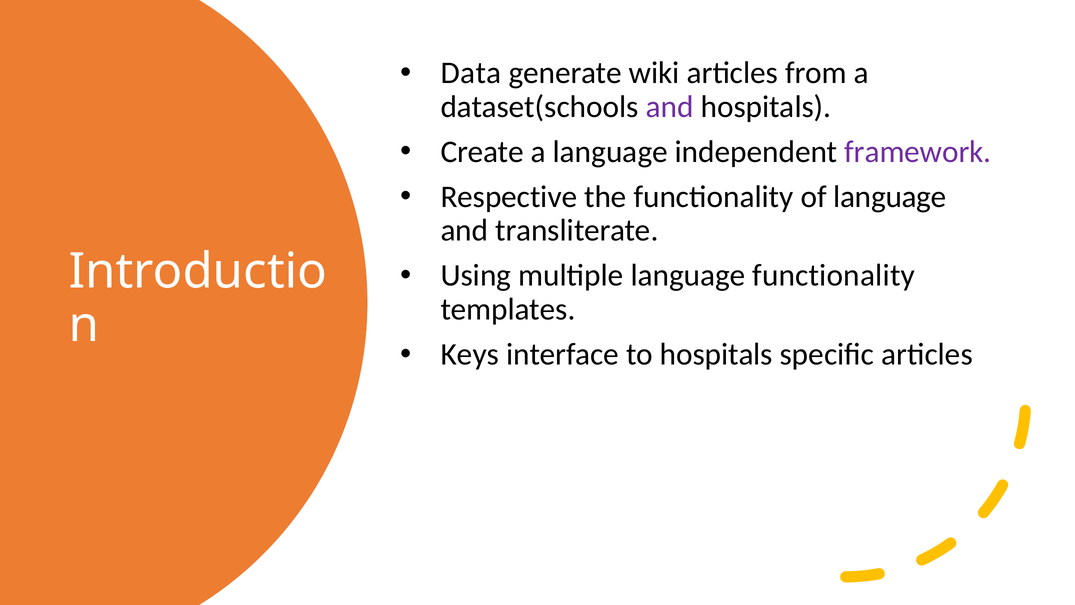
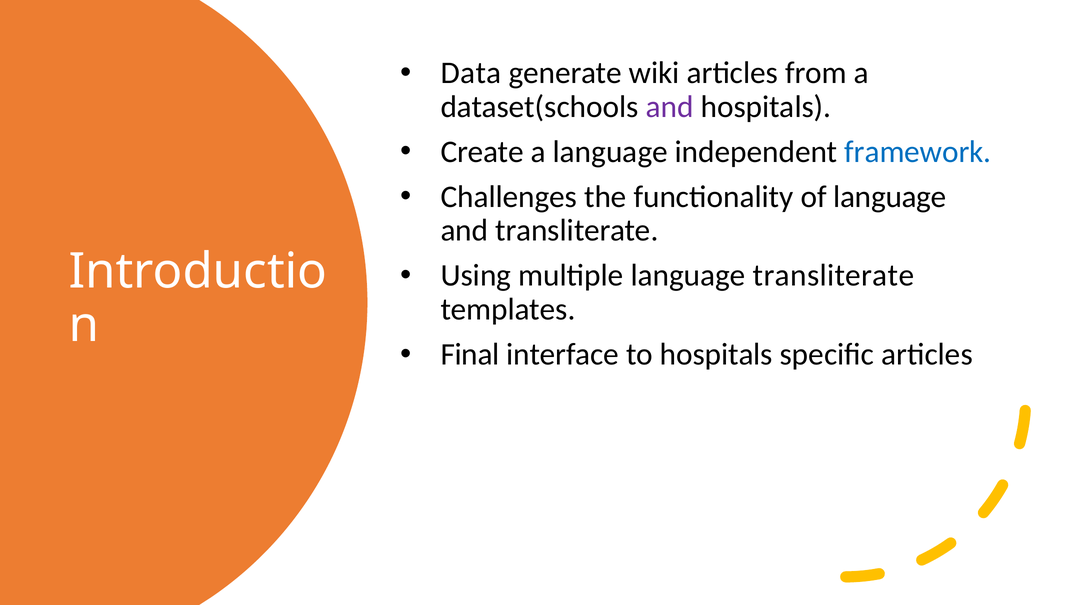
framework colour: purple -> blue
Respective: Respective -> Challenges
language functionality: functionality -> transliterate
Keys: Keys -> Final
